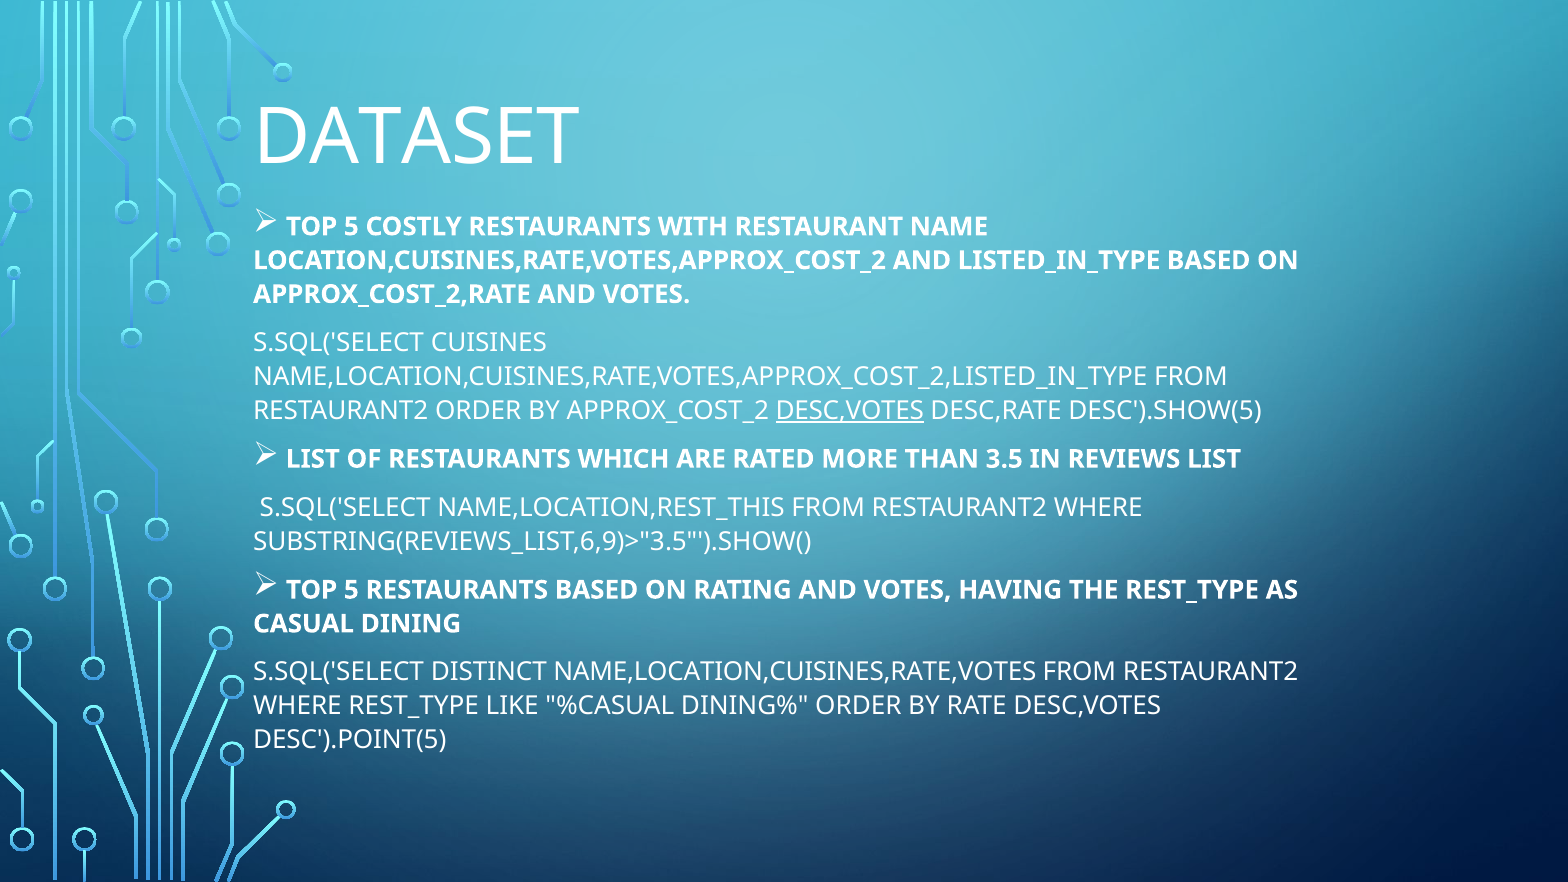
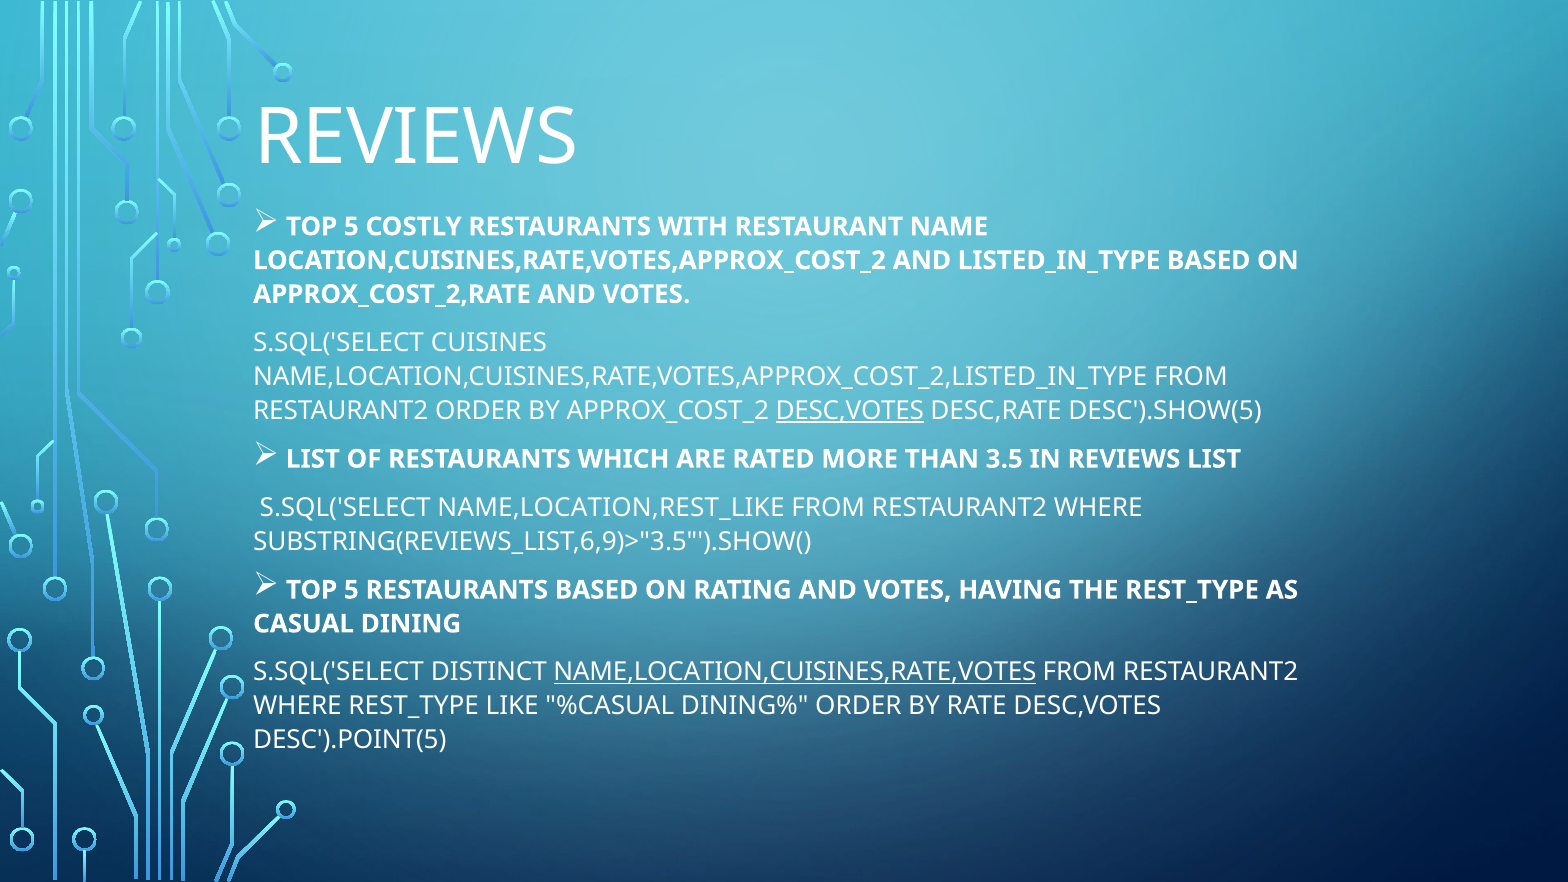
DATASET at (416, 138): DATASET -> REVIEWS
NAME,LOCATION,REST_THIS: NAME,LOCATION,REST_THIS -> NAME,LOCATION,REST_LIKE
NAME,LOCATION,CUISINES,RATE,VOTES underline: none -> present
